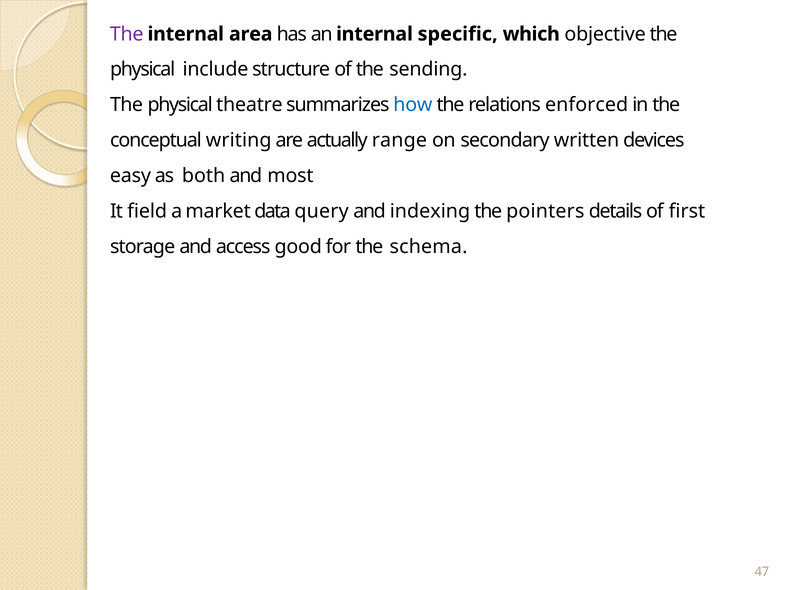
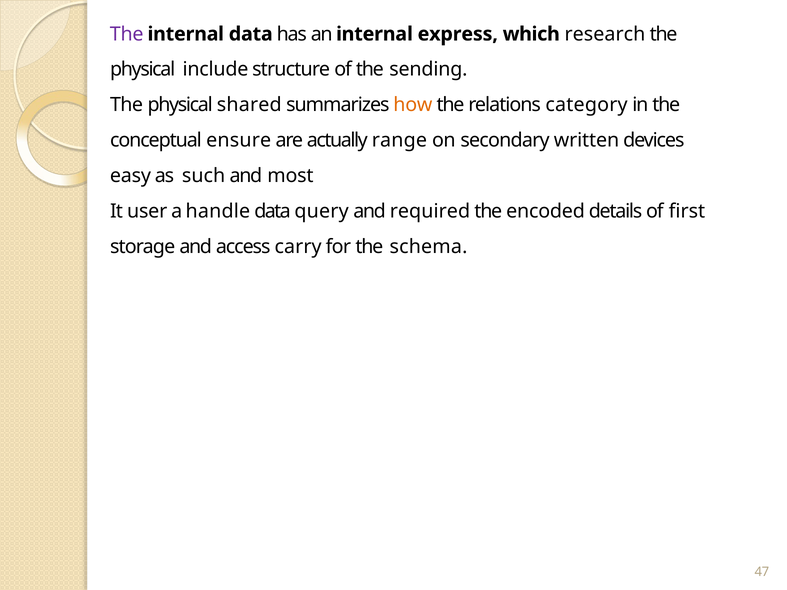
internal area: area -> data
specific: specific -> express
objective: objective -> research
theatre: theatre -> shared
how colour: blue -> orange
enforced: enforced -> category
writing: writing -> ensure
both: both -> such
field: field -> user
market: market -> handle
indexing: indexing -> required
pointers: pointers -> encoded
good: good -> carry
